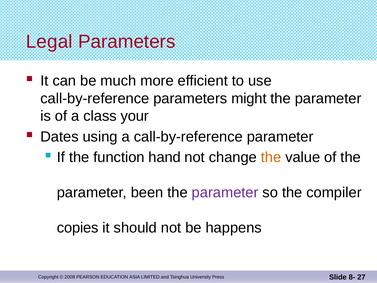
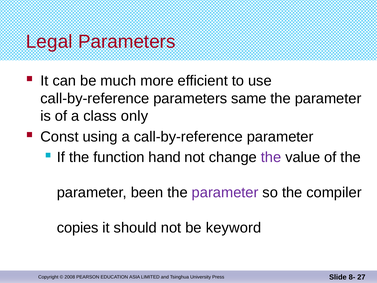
might: might -> same
your: your -> only
Dates: Dates -> Const
the at (271, 157) colour: orange -> purple
happens: happens -> keyword
